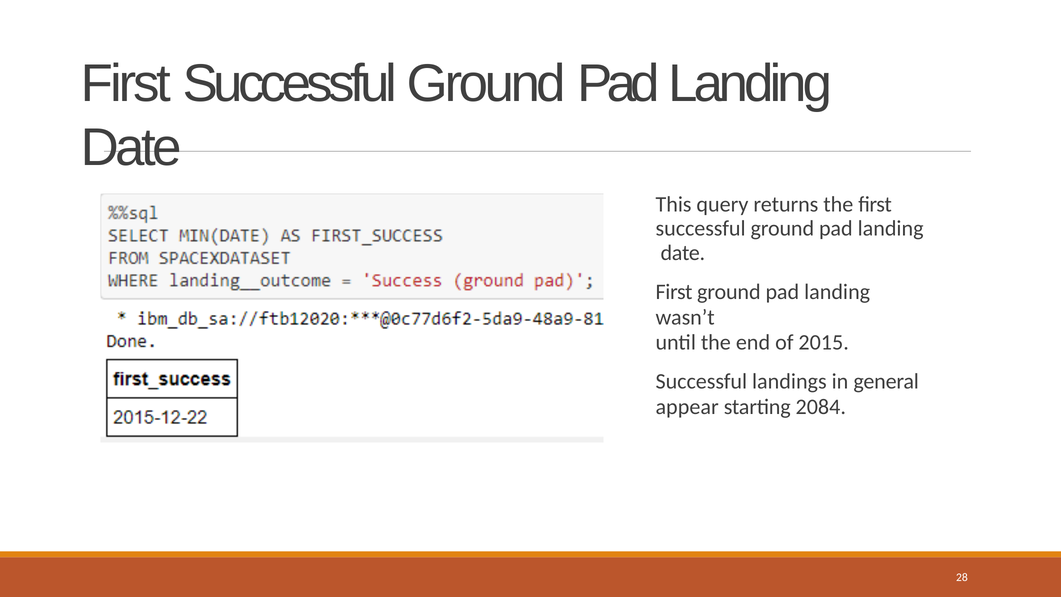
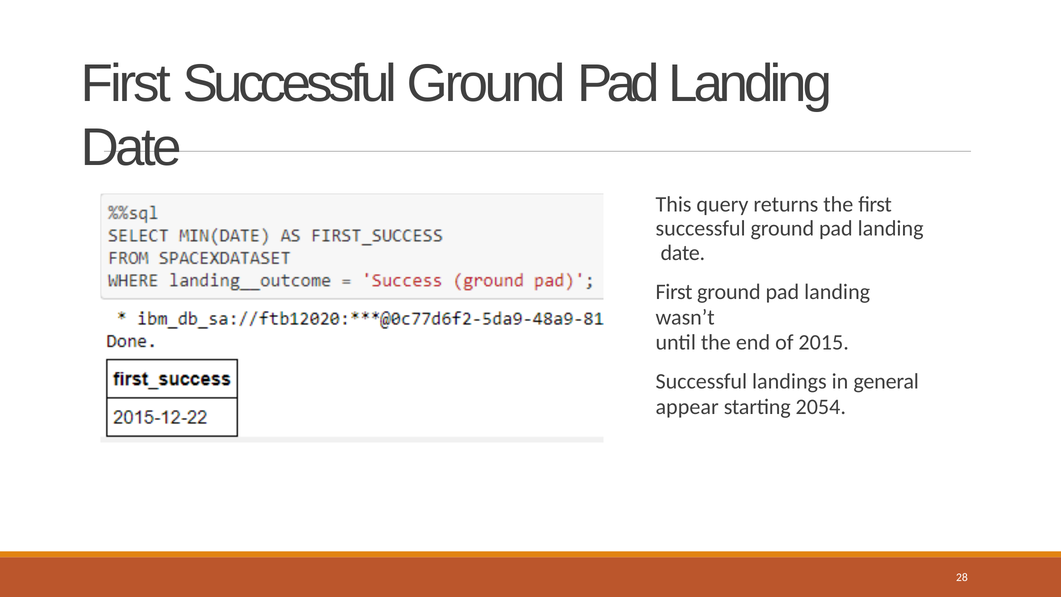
2084: 2084 -> 2054
